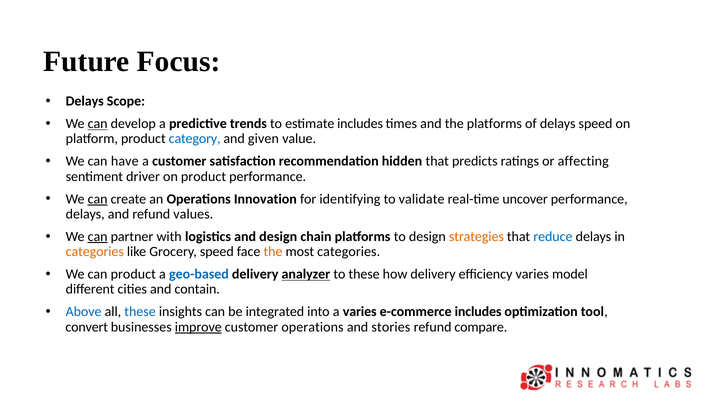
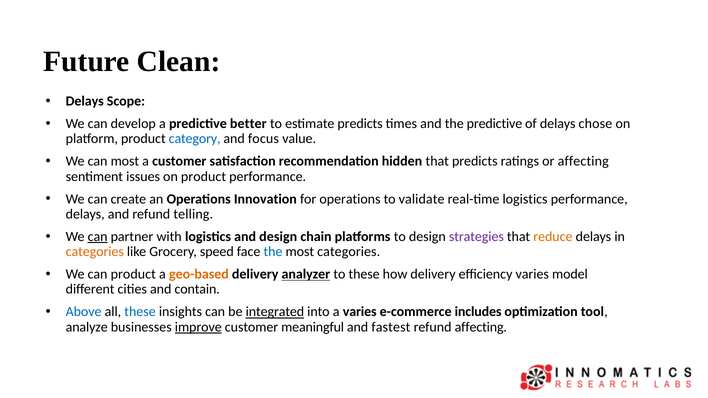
Focus: Focus -> Clean
can at (98, 124) underline: present -> none
trends: trends -> better
estimate includes: includes -> predicts
the platforms: platforms -> predictive
delays speed: speed -> chose
given: given -> focus
can have: have -> most
driver: driver -> issues
can at (98, 199) underline: present -> none
for identifying: identifying -> operations
real-time uncover: uncover -> logistics
values: values -> telling
strategies colour: orange -> purple
reduce colour: blue -> orange
the at (273, 252) colour: orange -> blue
geo-based colour: blue -> orange
integrated underline: none -> present
convert: convert -> analyze
customer operations: operations -> meaningful
stories: stories -> fastest
refund compare: compare -> affecting
